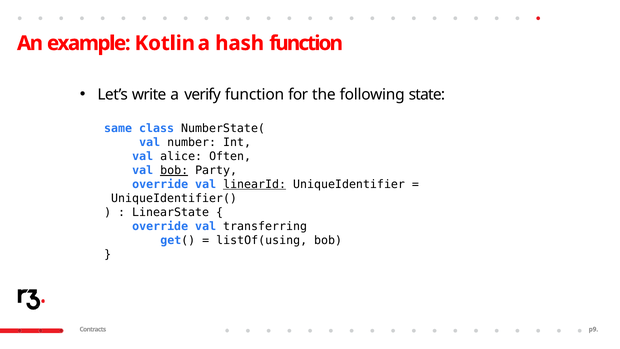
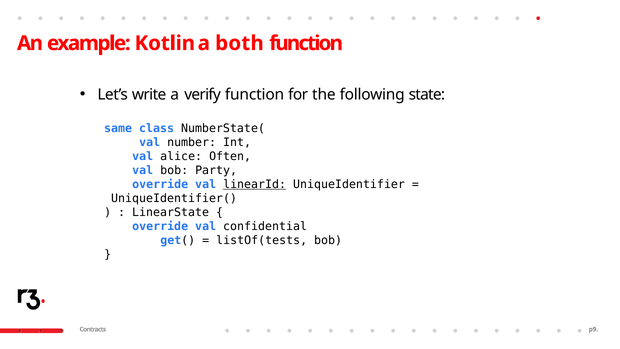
hash: hash -> both
bob at (174, 170) underline: present -> none
transferring: transferring -> confidential
listOf(using: listOf(using -> listOf(tests
